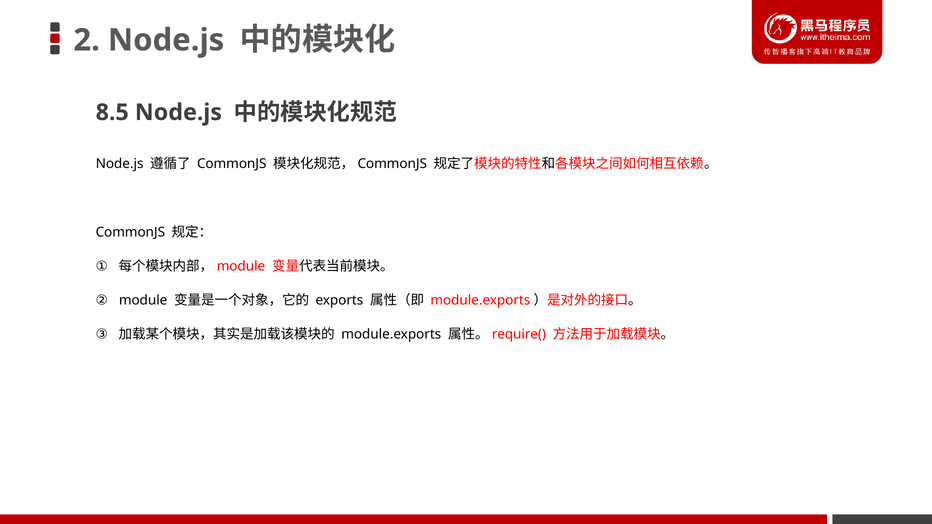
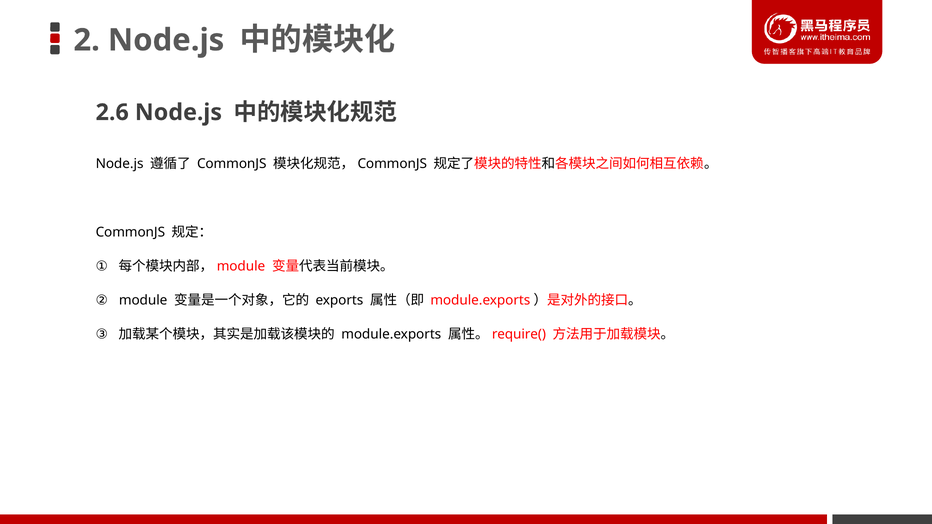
8.5: 8.5 -> 2.6
